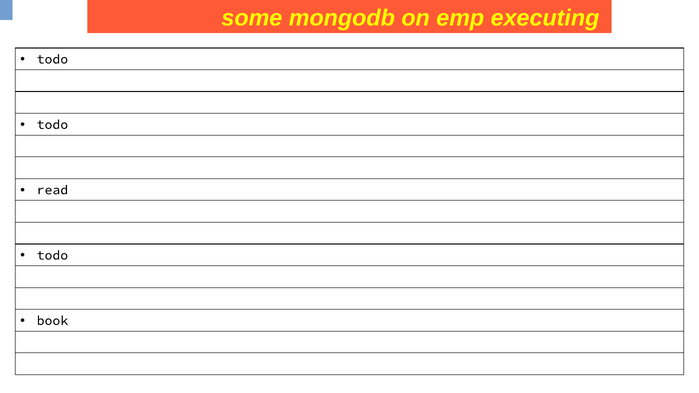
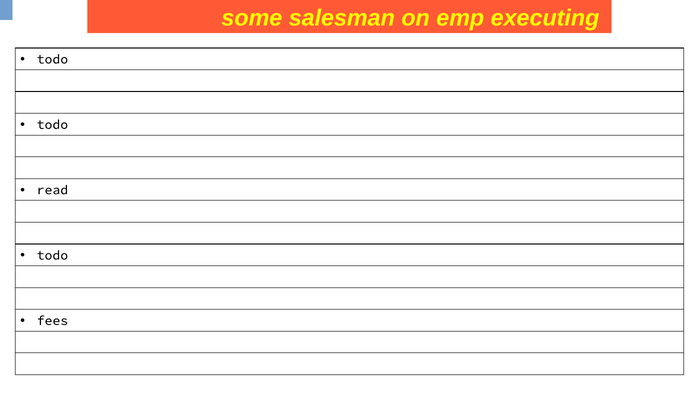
mongodb: mongodb -> salesman
book: book -> fees
